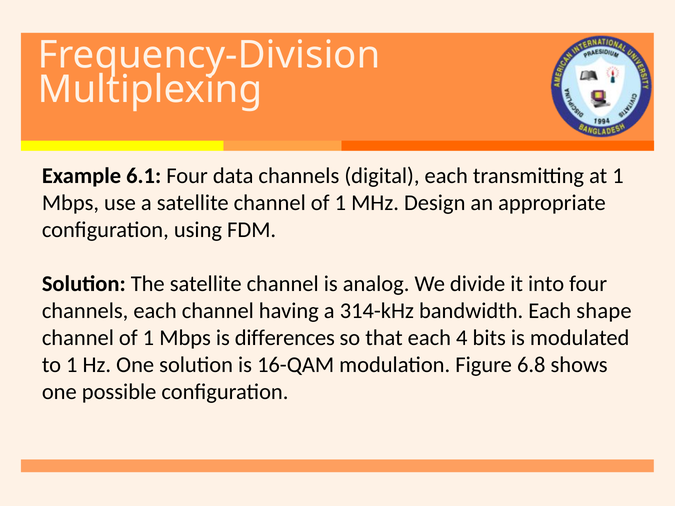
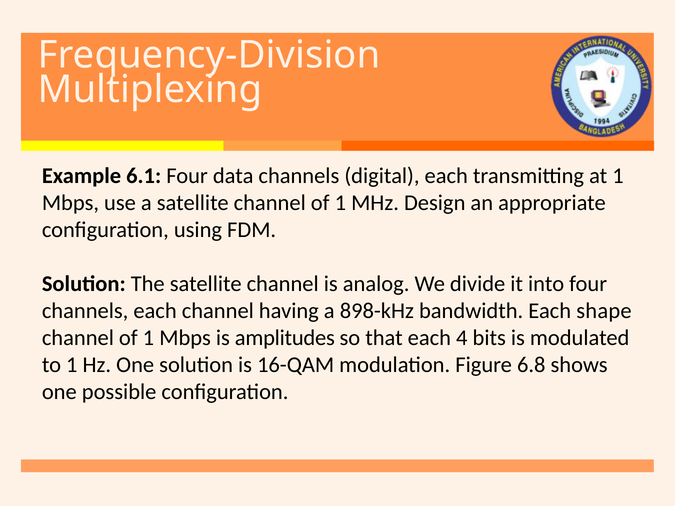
314-kHz: 314-kHz -> 898-kHz
differences: differences -> amplitudes
